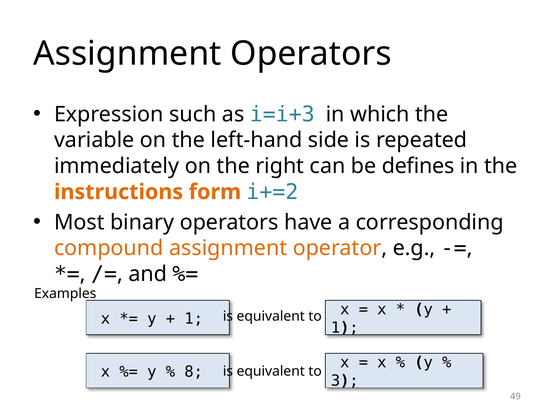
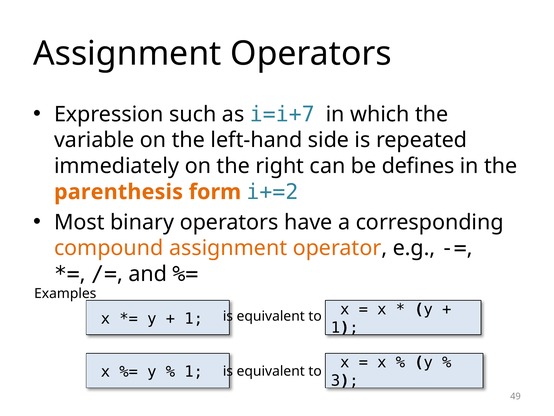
i=i+3: i=i+3 -> i=i+7
instructions: instructions -> parenthesis
8 at (194, 371): 8 -> 1
